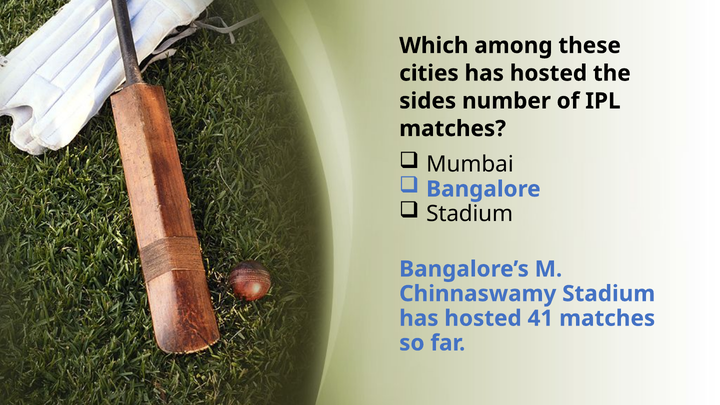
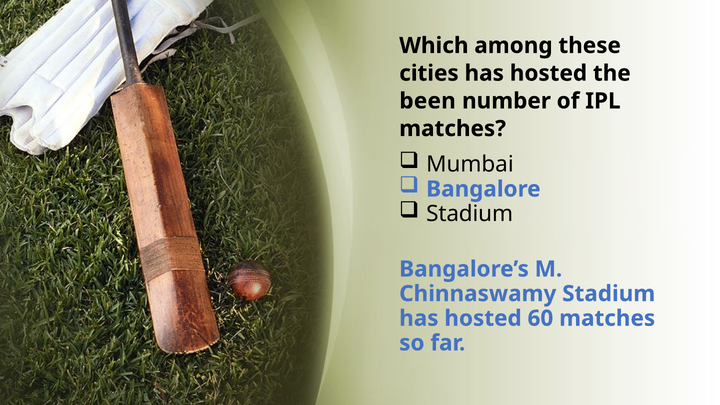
sides: sides -> been
41: 41 -> 60
